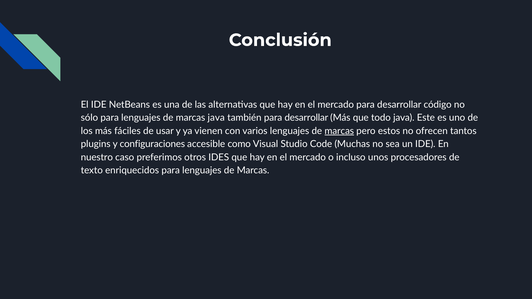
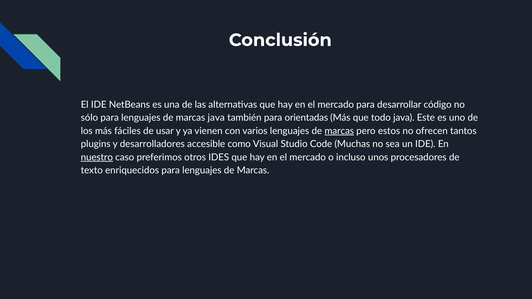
también para desarrollar: desarrollar -> orientadas
configuraciones: configuraciones -> desarrolladores
nuestro underline: none -> present
